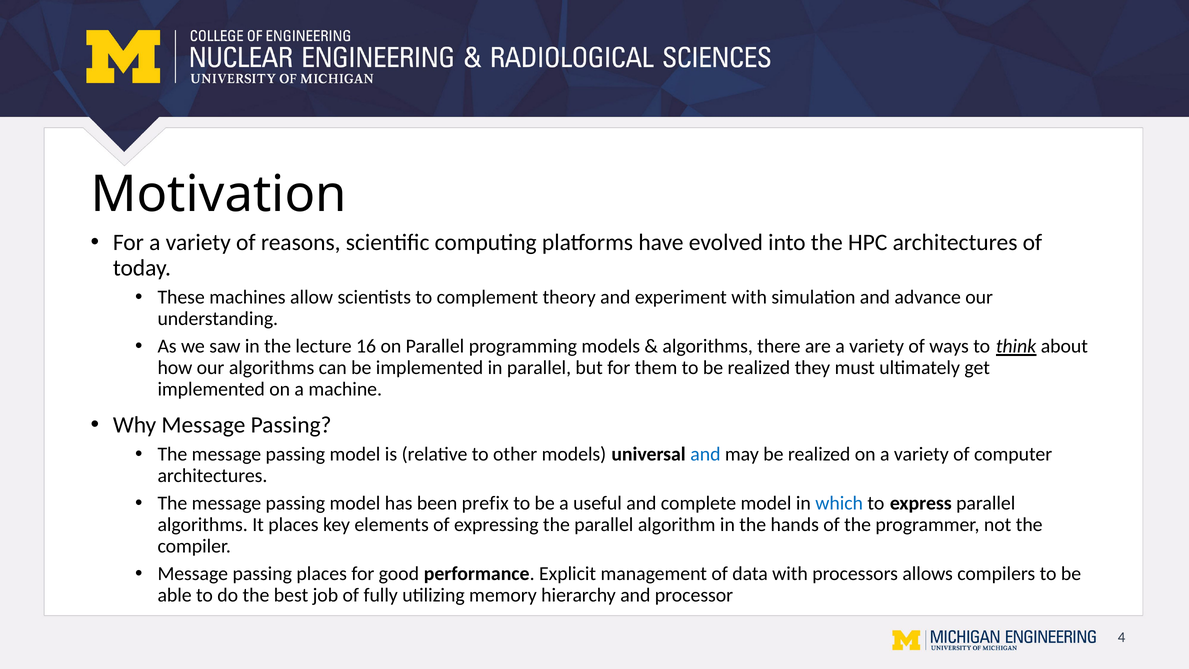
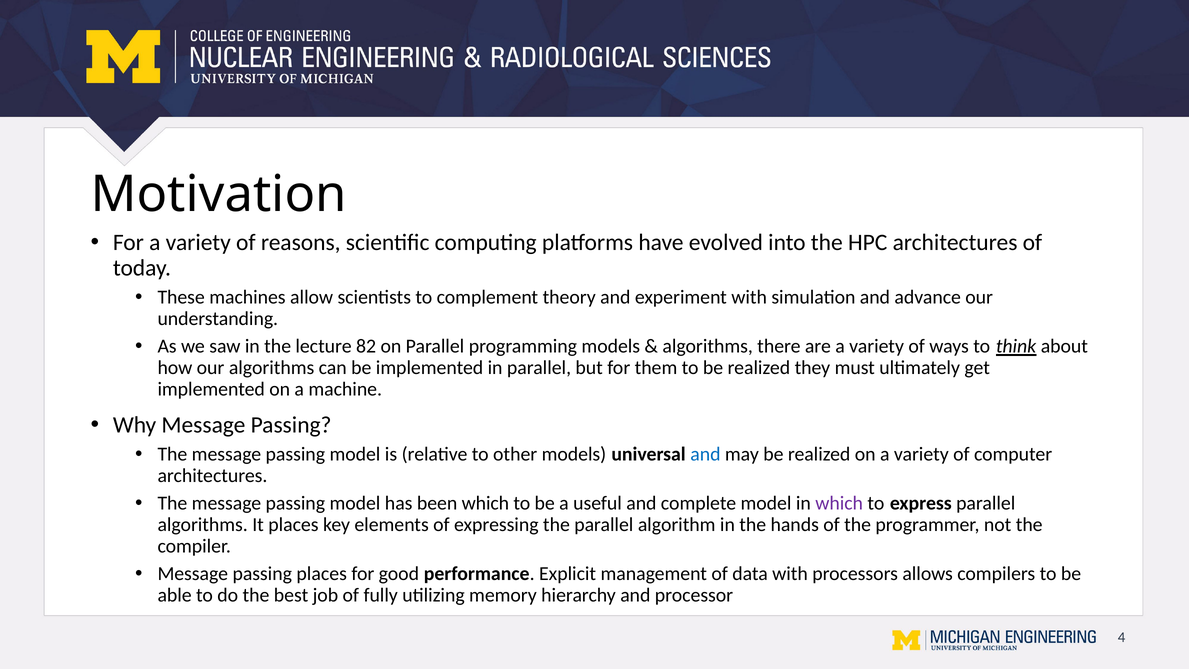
16: 16 -> 82
been prefix: prefix -> which
which at (839, 503) colour: blue -> purple
